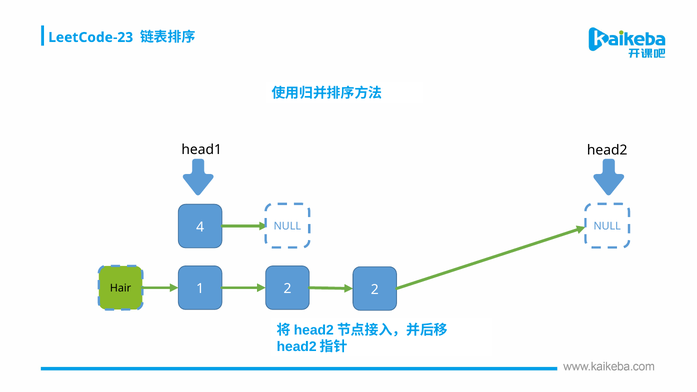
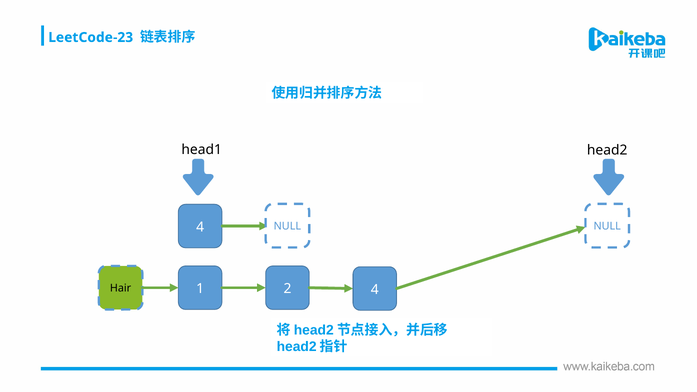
1 2: 2 -> 4
